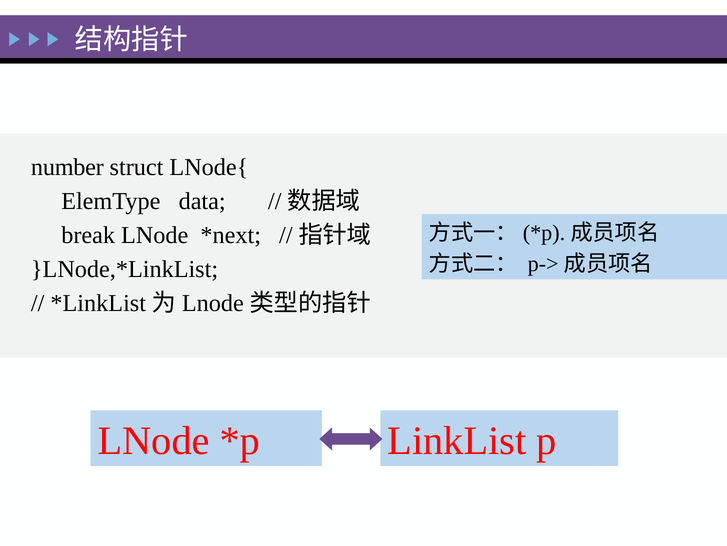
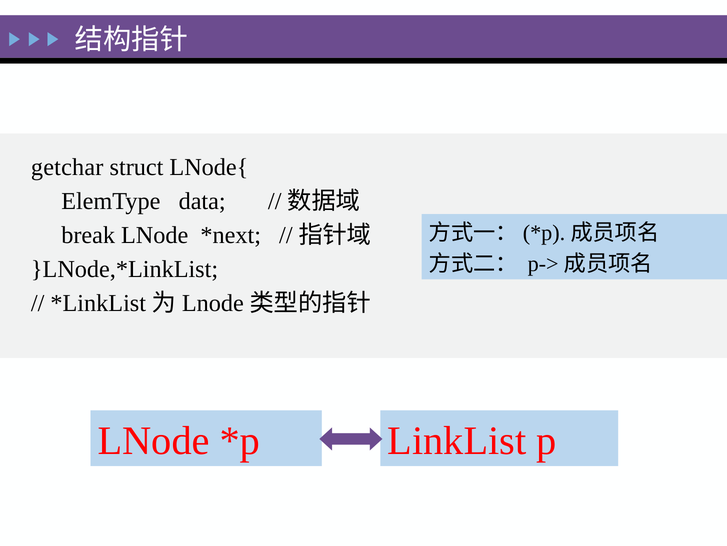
number: number -> getchar
